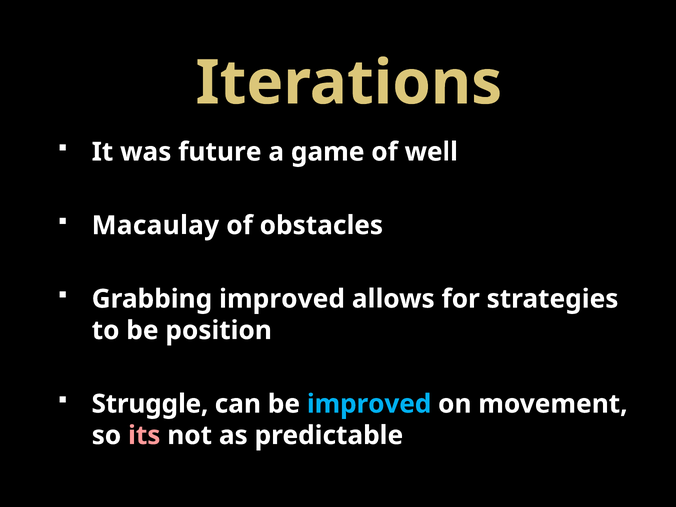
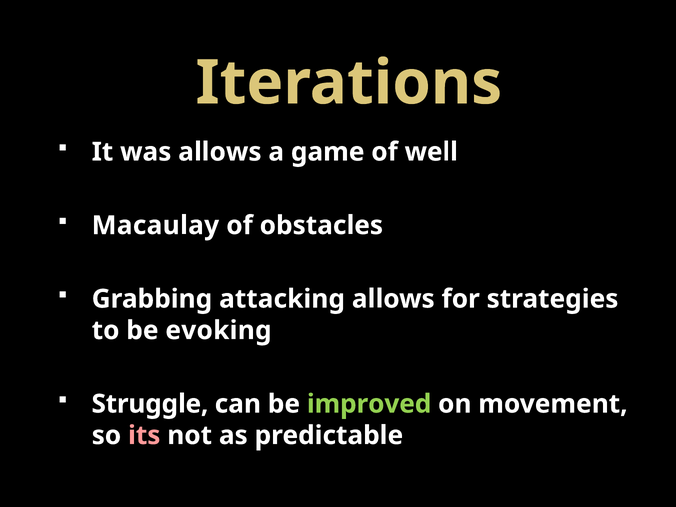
was future: future -> allows
Grabbing improved: improved -> attacking
position: position -> evoking
improved at (369, 404) colour: light blue -> light green
